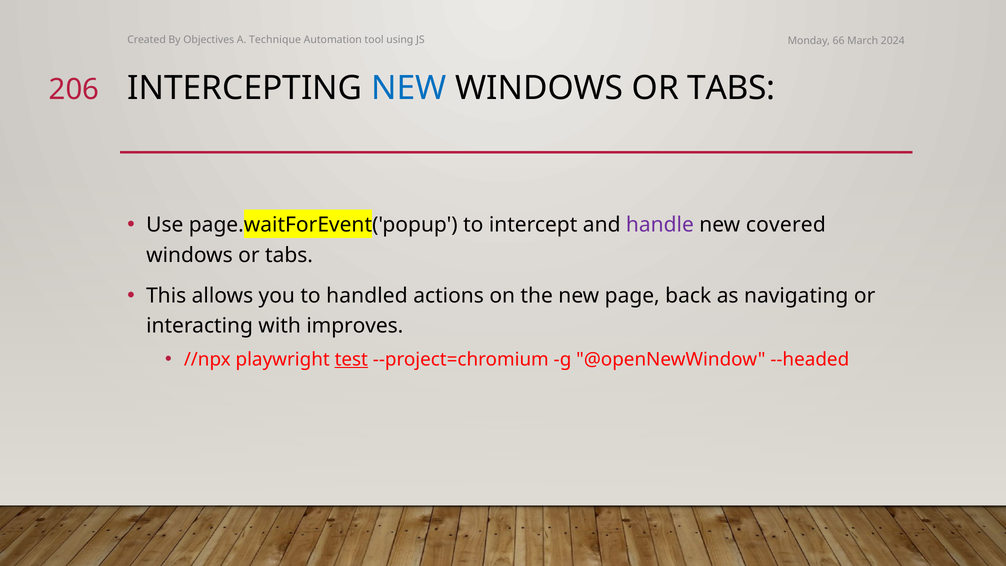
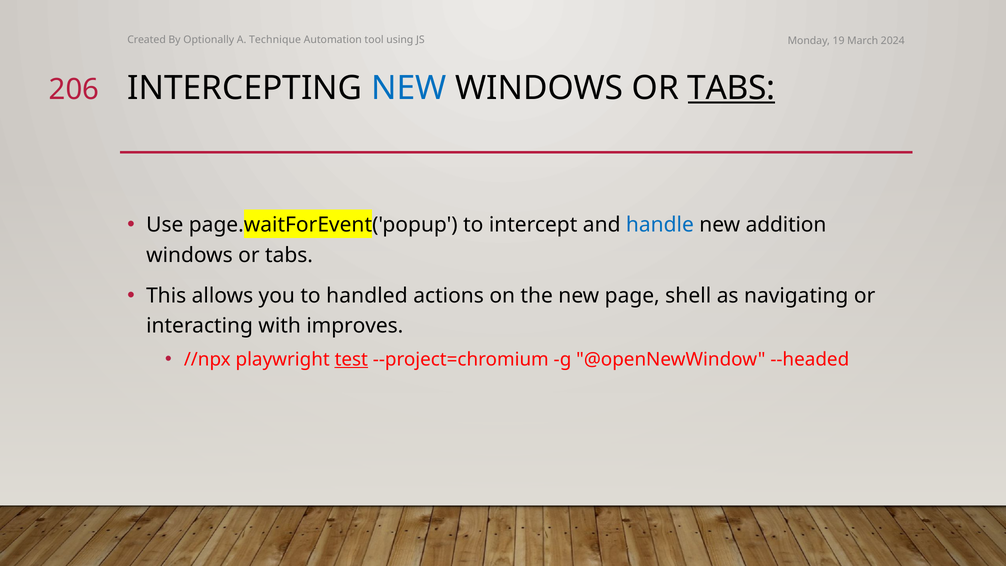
Objectives: Objectives -> Optionally
66: 66 -> 19
TABS at (731, 88) underline: none -> present
handle colour: purple -> blue
covered: covered -> addition
back: back -> shell
